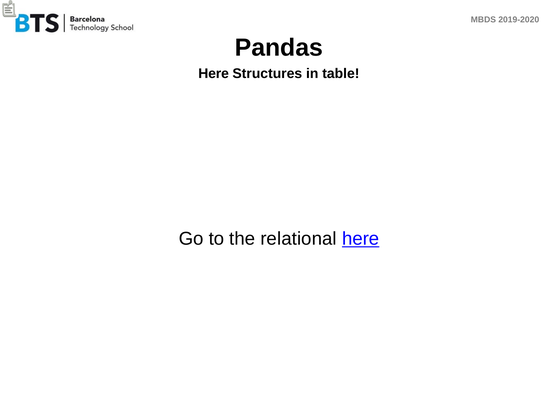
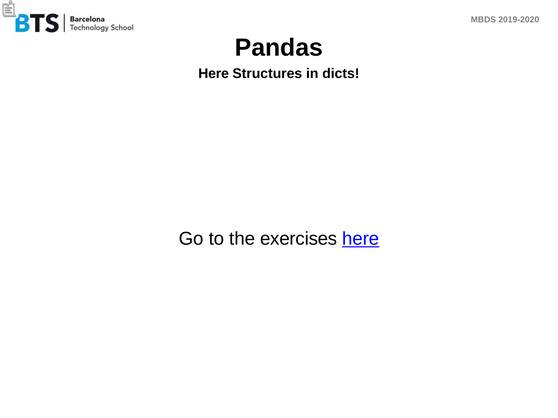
table: table -> dicts
relational: relational -> exercises
